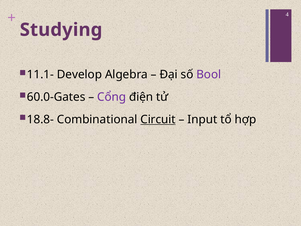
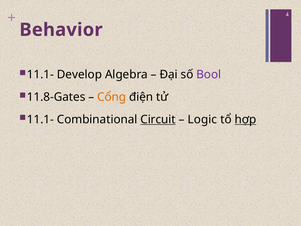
Studying: Studying -> Behavior
60.0-Gates: 60.0-Gates -> 11.8-Gates
Cổng colour: purple -> orange
18.8- at (40, 119): 18.8- -> 11.1-
Input: Input -> Logic
hợp underline: none -> present
